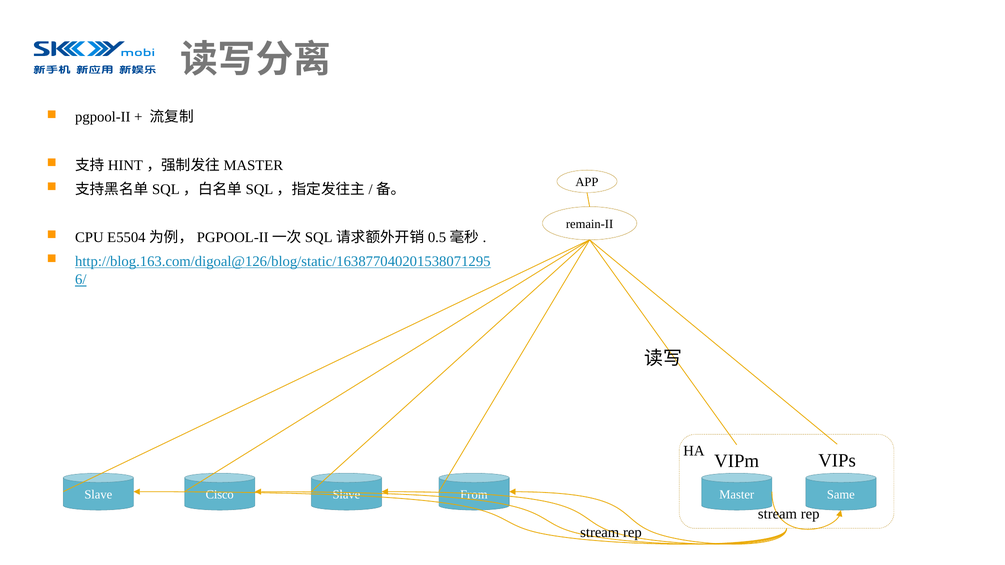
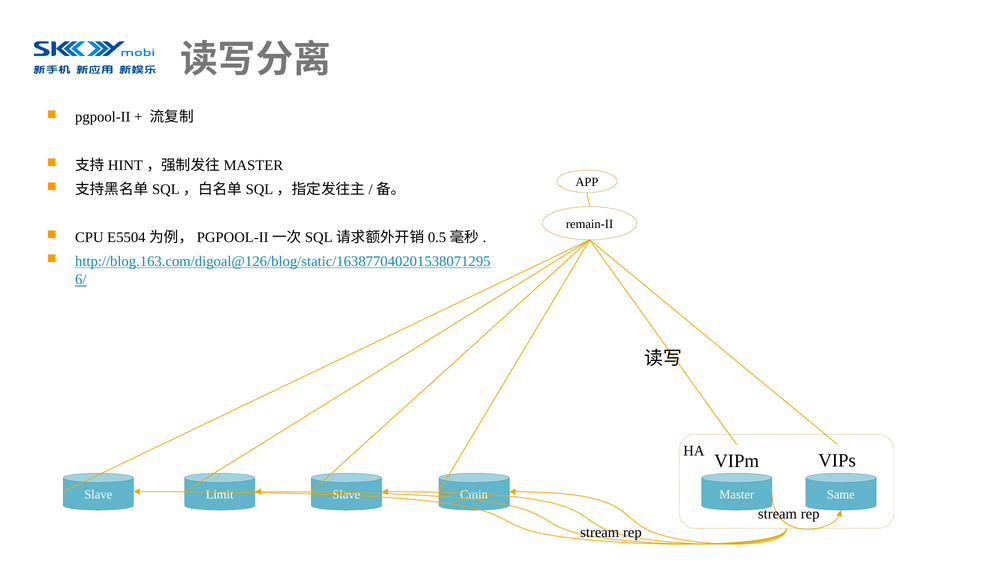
Cisco: Cisco -> Limit
From: From -> Cmin
